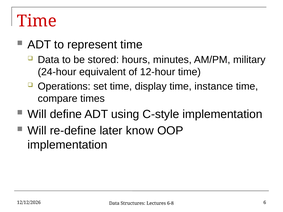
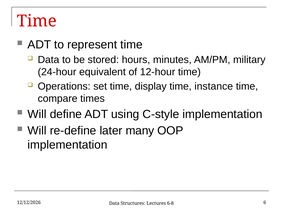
know: know -> many
